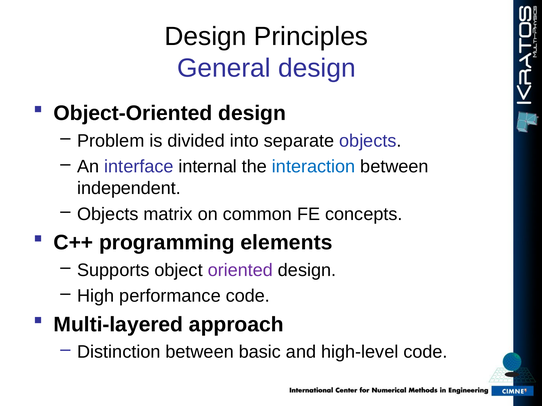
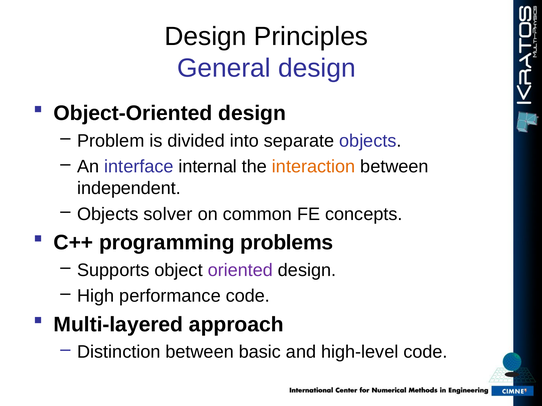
interaction colour: blue -> orange
matrix: matrix -> solver
elements: elements -> problems
